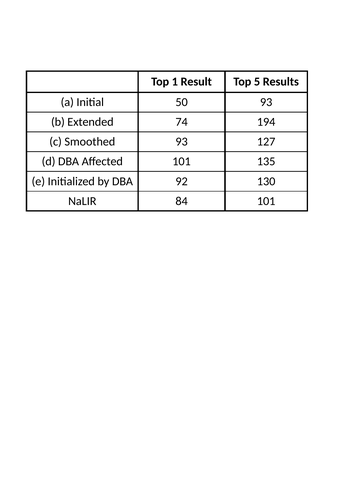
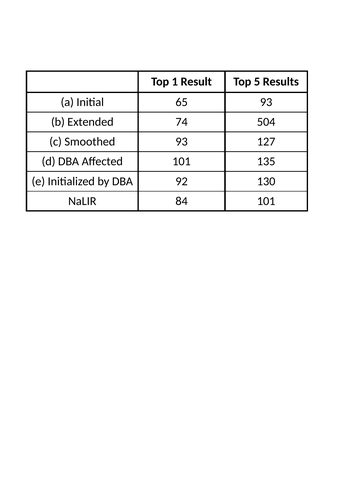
50: 50 -> 65
194: 194 -> 504
